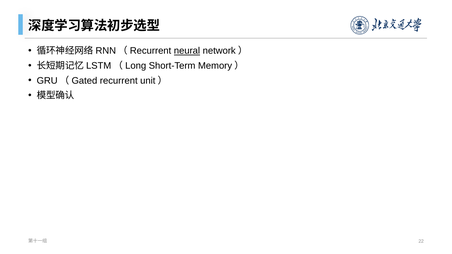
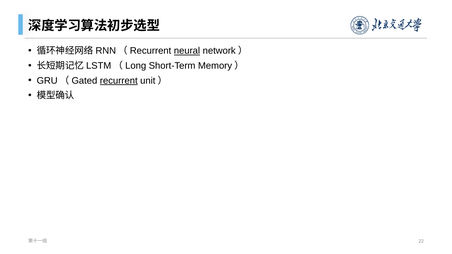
recurrent underline: none -> present
